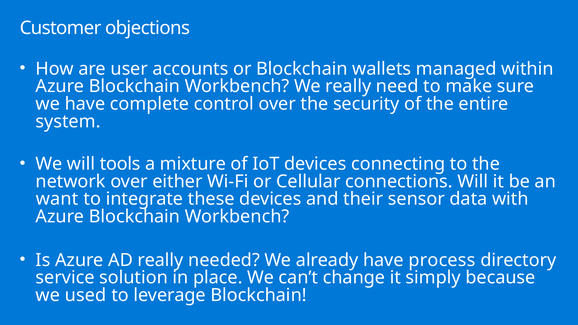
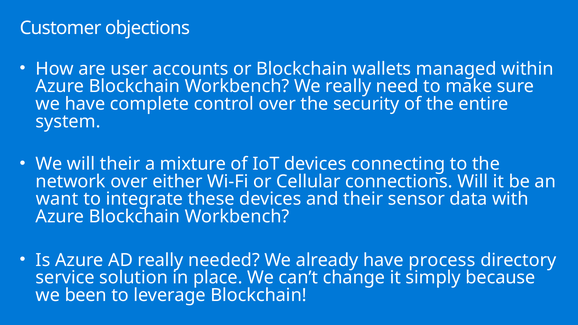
will tools: tools -> their
used: used -> been
